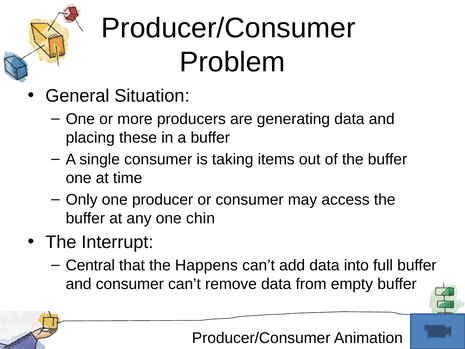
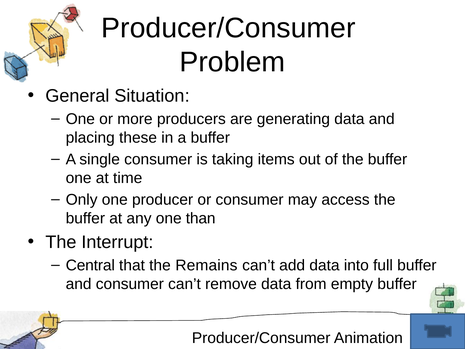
chin: chin -> than
Happens: Happens -> Remains
